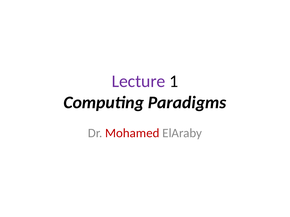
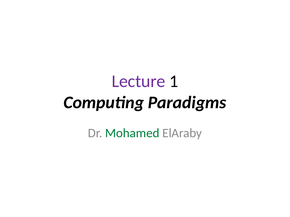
Mohamed colour: red -> green
